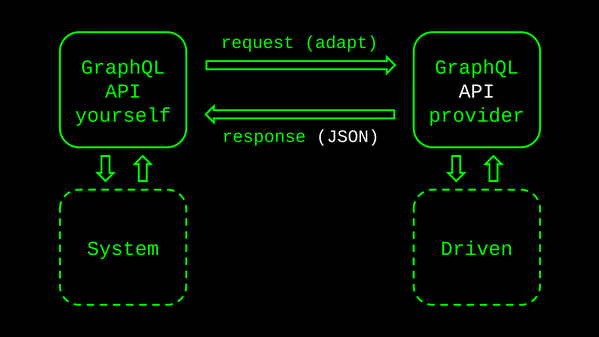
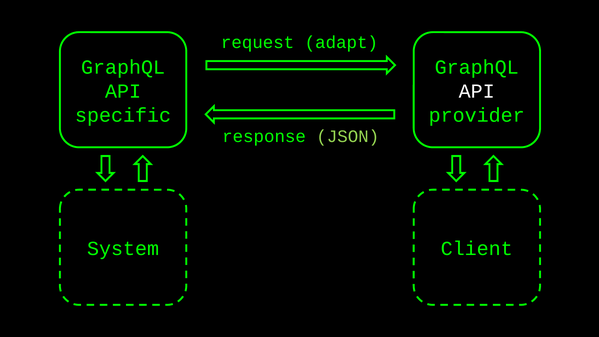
yourself: yourself -> specific
JSON colour: white -> light green
Driven: Driven -> Client
